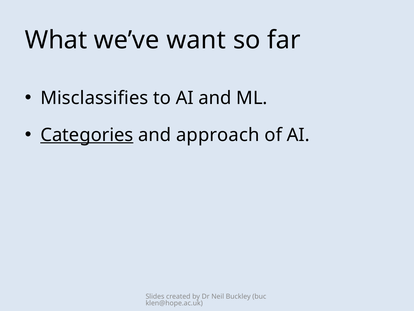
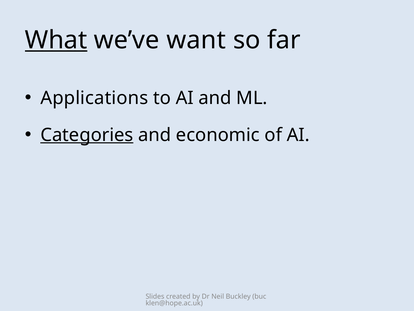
What underline: none -> present
Misclassifies: Misclassifies -> Applications
approach: approach -> economic
